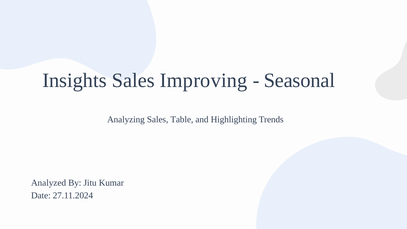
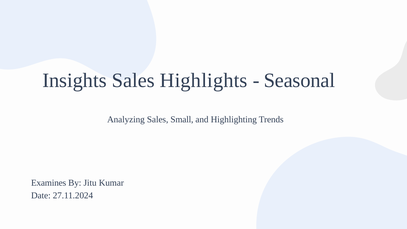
Improving: Improving -> Highlights
Table: Table -> Small
Analyzed: Analyzed -> Examines
